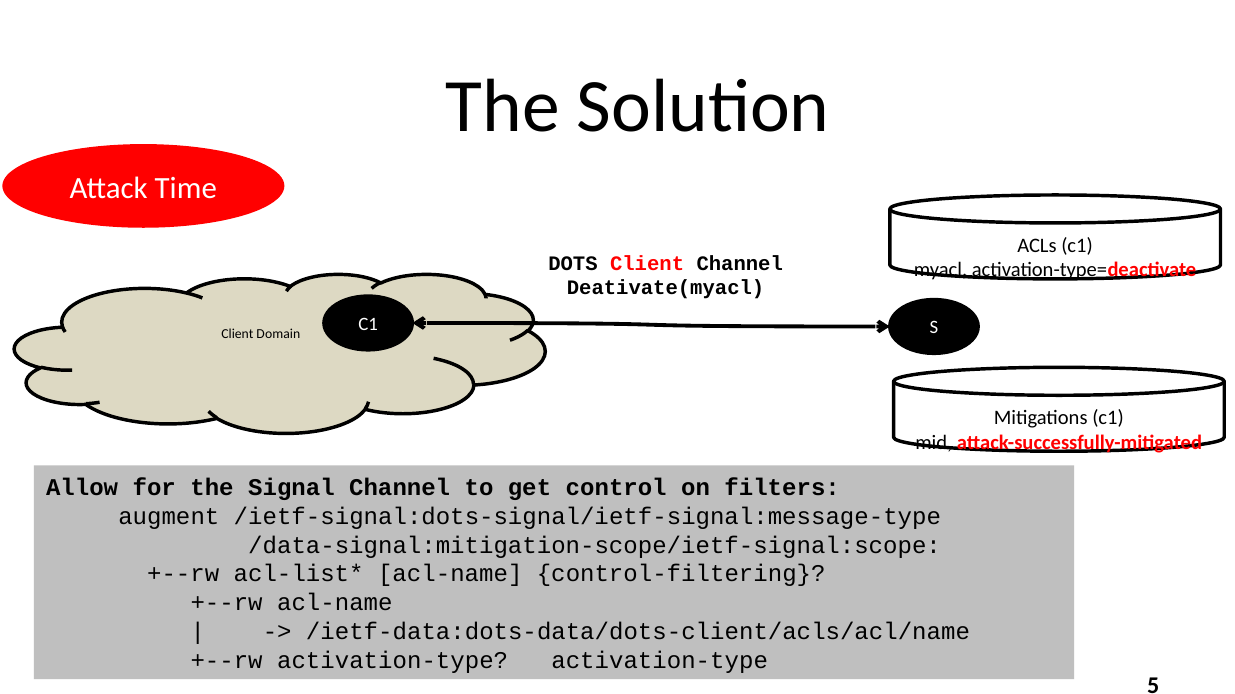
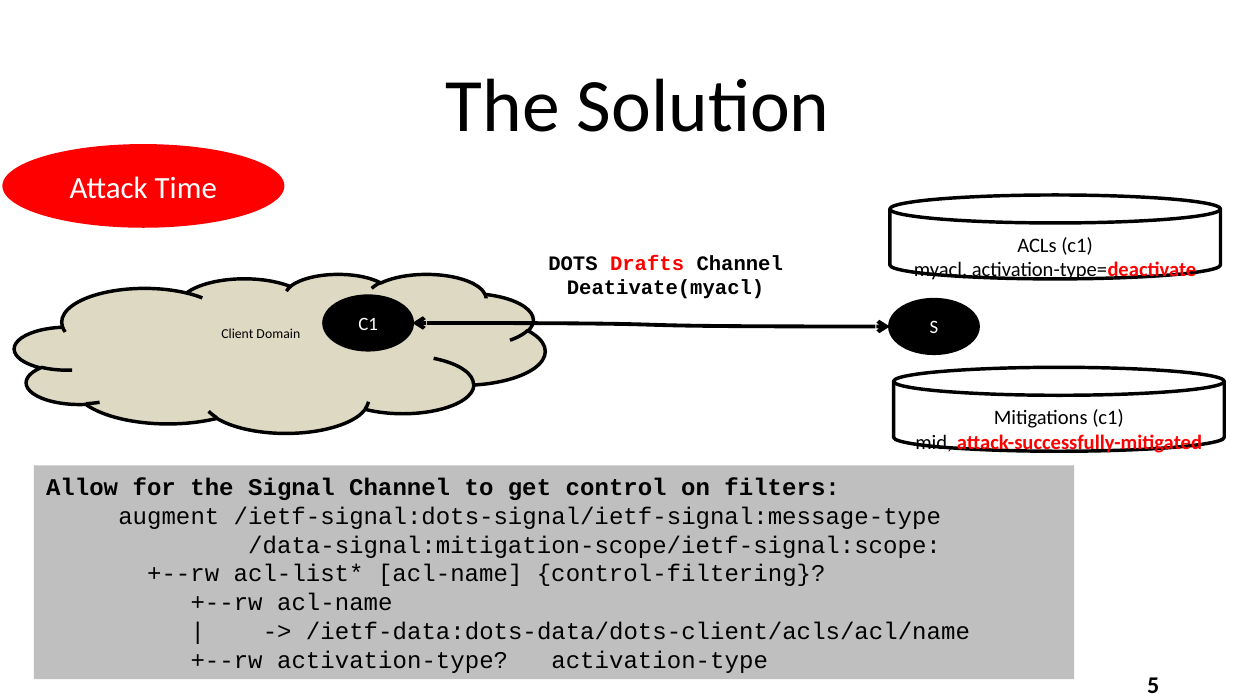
DOTS Client: Client -> Drafts
